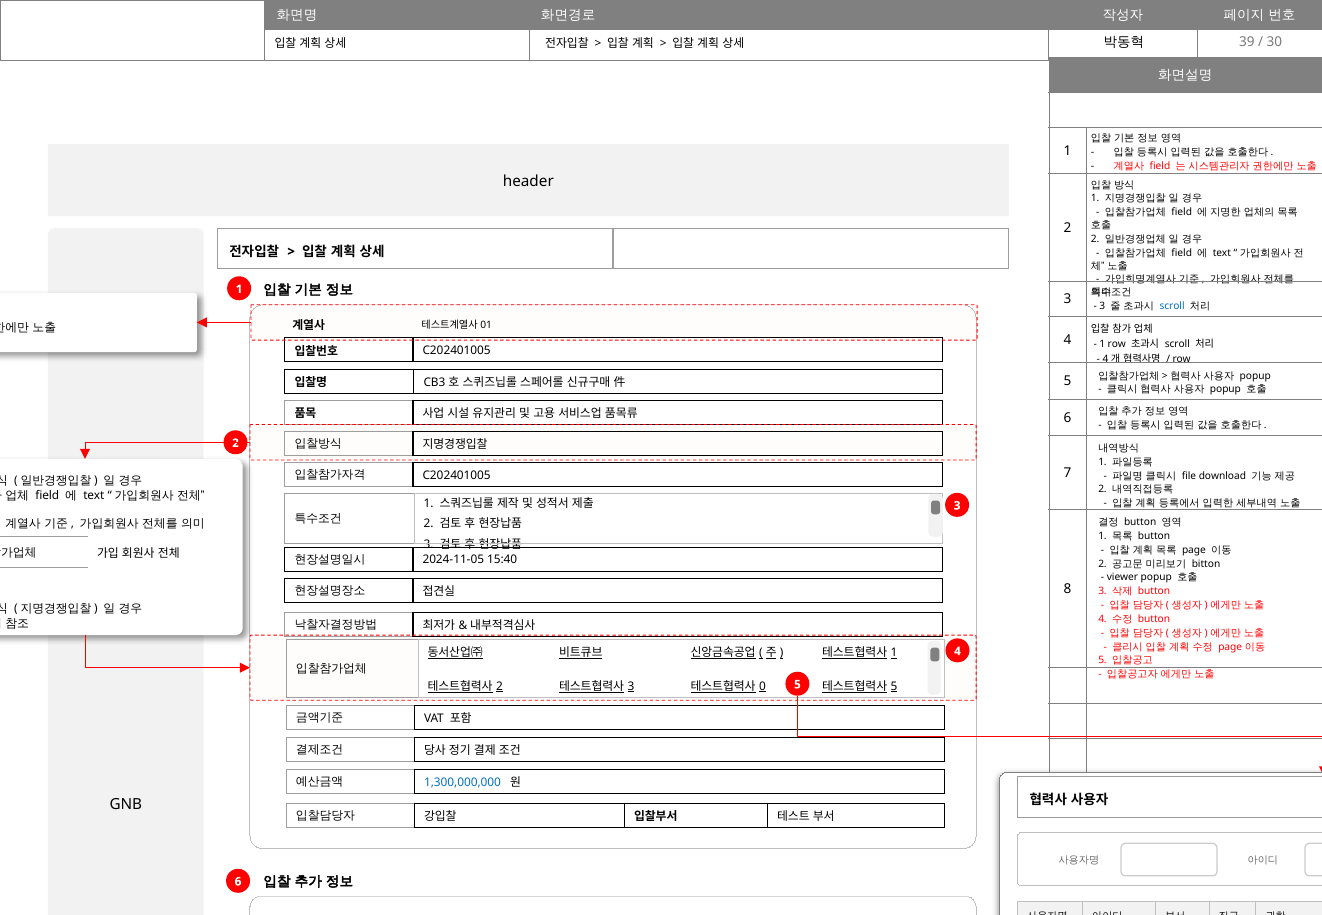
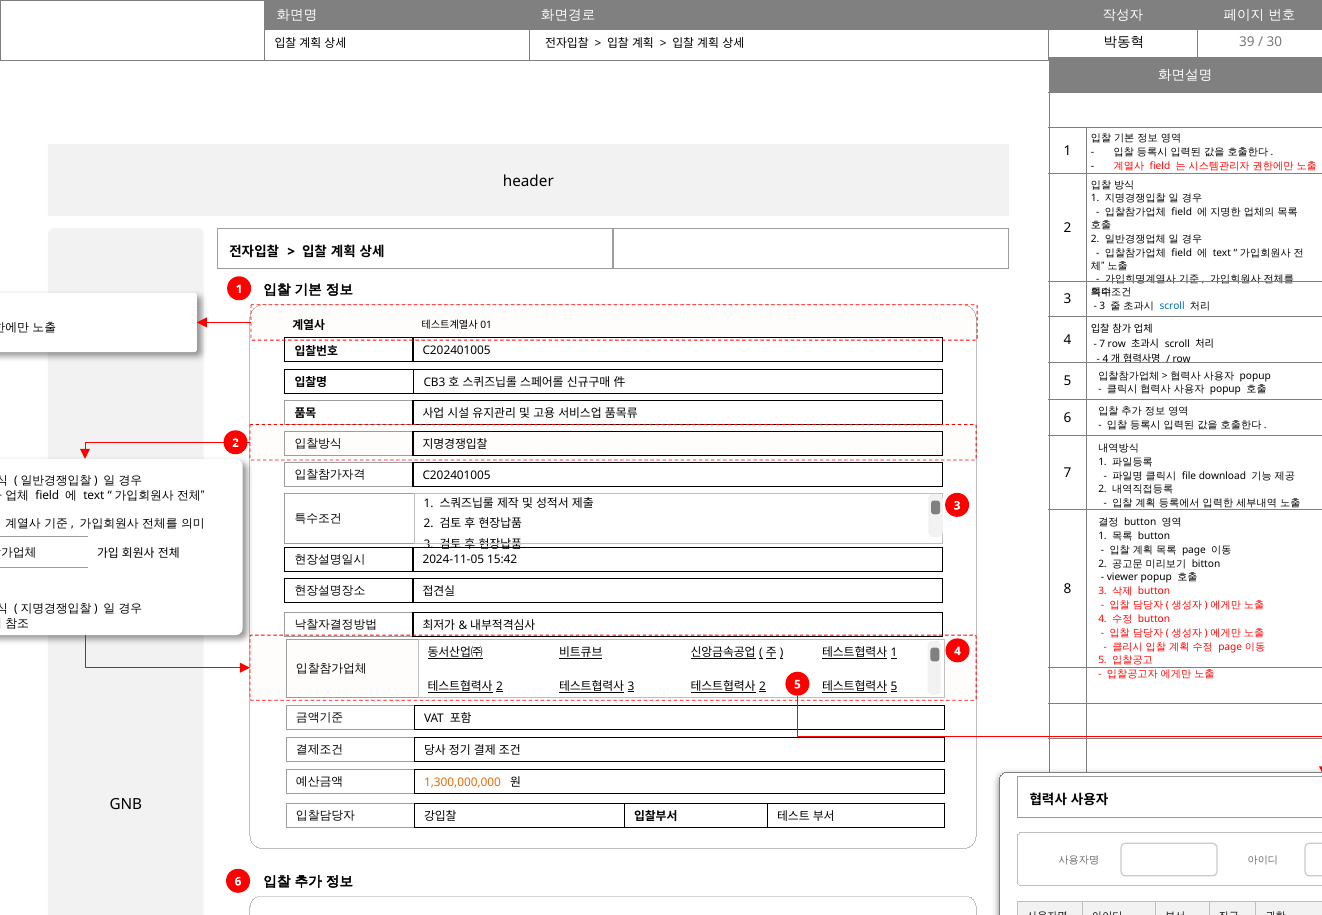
1 at (1102, 344): 1 -> 7
15:40: 15:40 -> 15:42
0 at (763, 686): 0 -> 2
1,300,000,000 colour: blue -> orange
